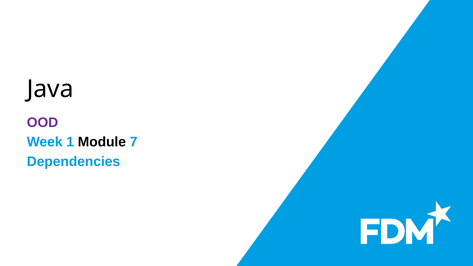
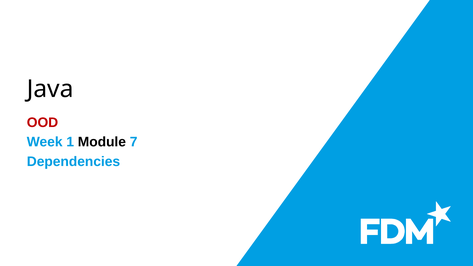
OOD colour: purple -> red
